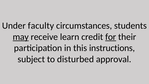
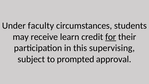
may underline: present -> none
instructions: instructions -> supervising
disturbed: disturbed -> prompted
